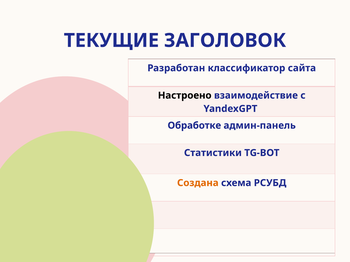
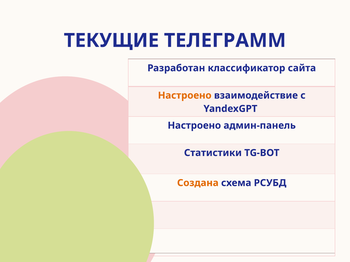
ЗАГОЛОВОК: ЗАГОЛОВОК -> ТЕЛЕГРАММ
Настроено at (185, 96) colour: black -> orange
Обработке at (194, 126): Обработке -> Настроено
